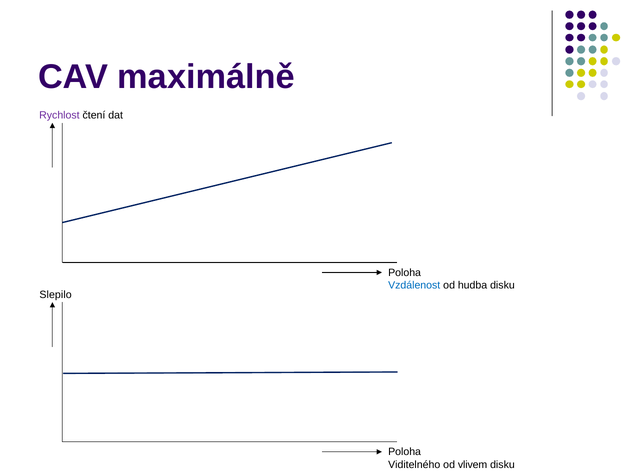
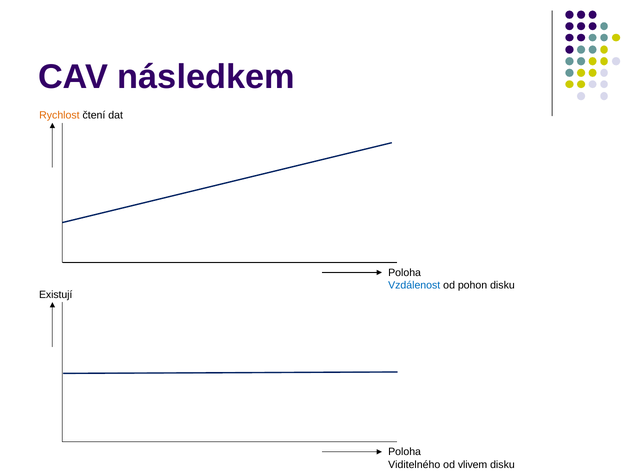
maximálně: maximálně -> následkem
Rychlost colour: purple -> orange
hudba: hudba -> pohon
Slepilo: Slepilo -> Existují
